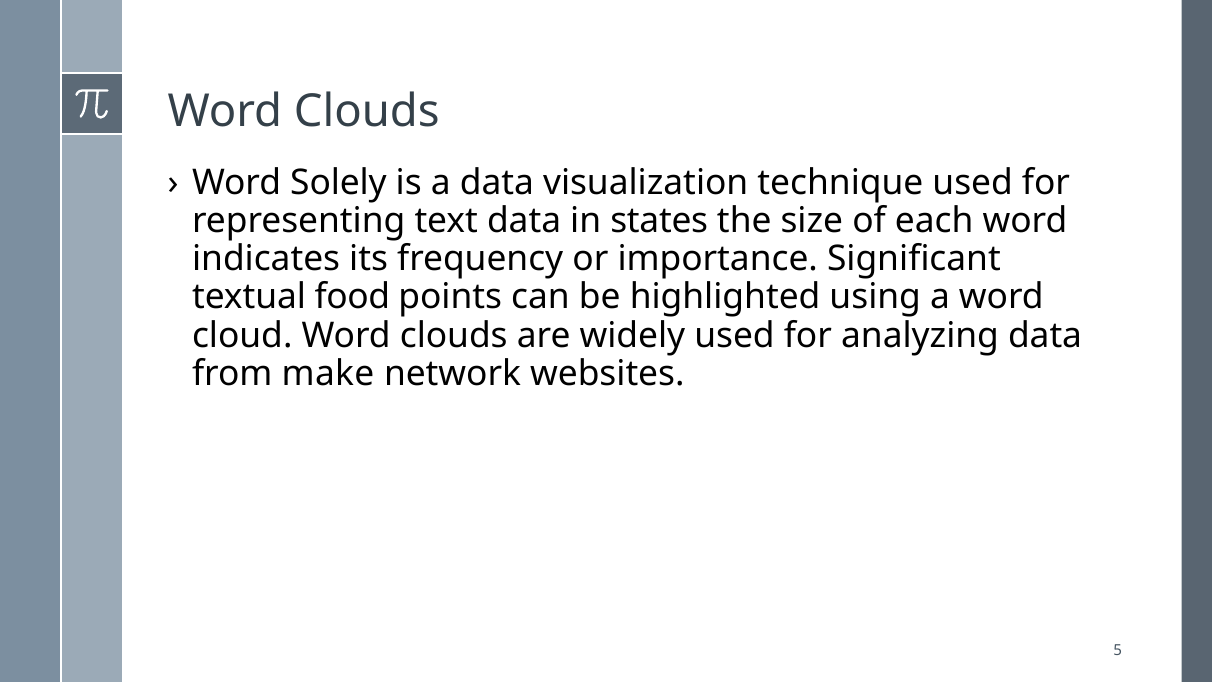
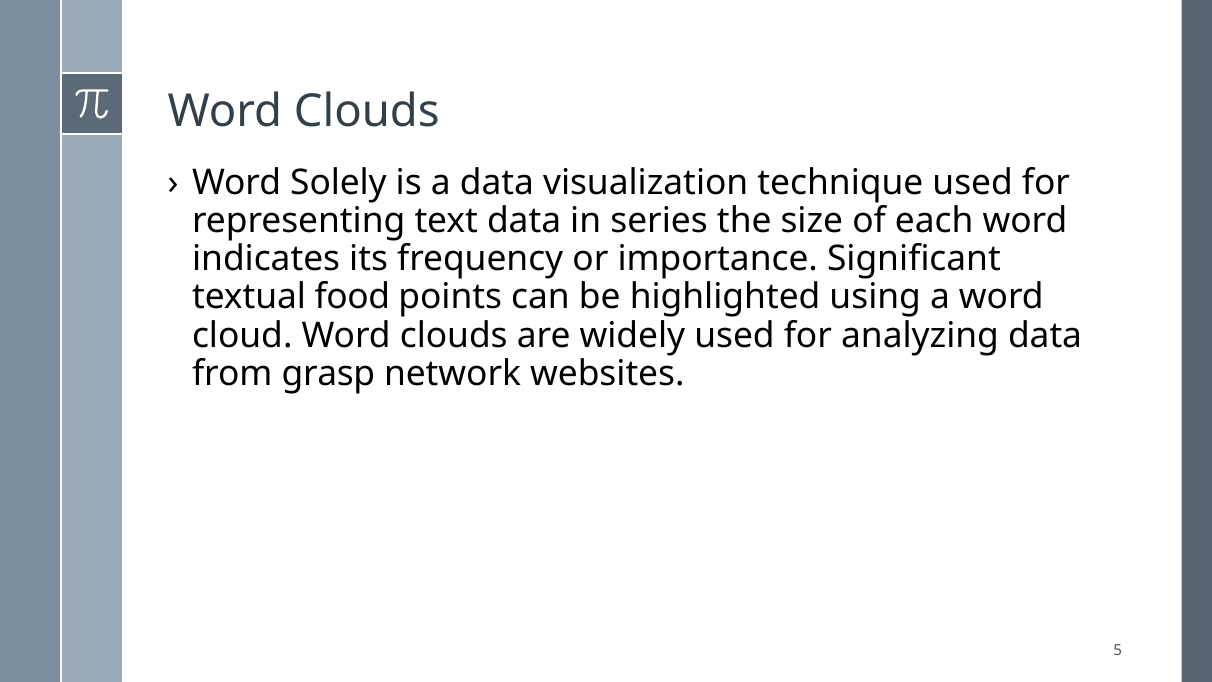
states: states -> series
make: make -> grasp
